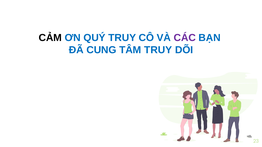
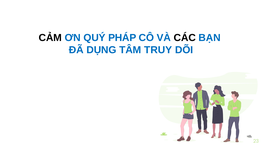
QUÝ TRUY: TRUY -> PHÁP
CÁC colour: purple -> black
CUNG: CUNG -> DỤNG
